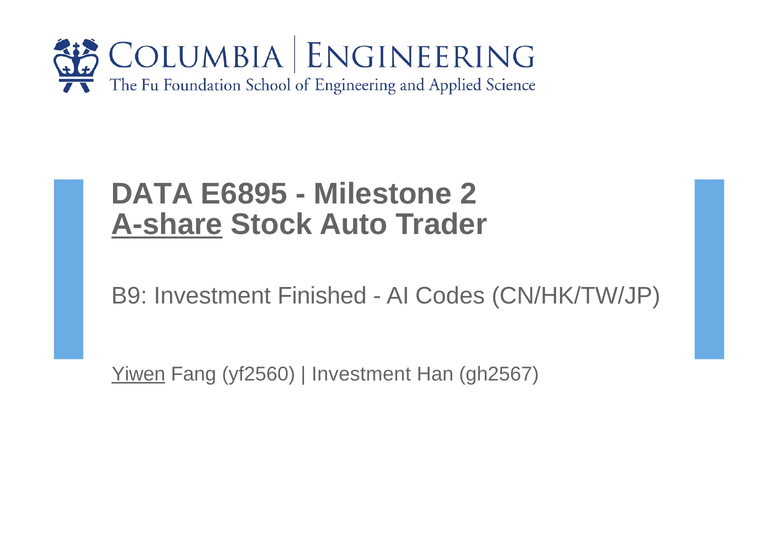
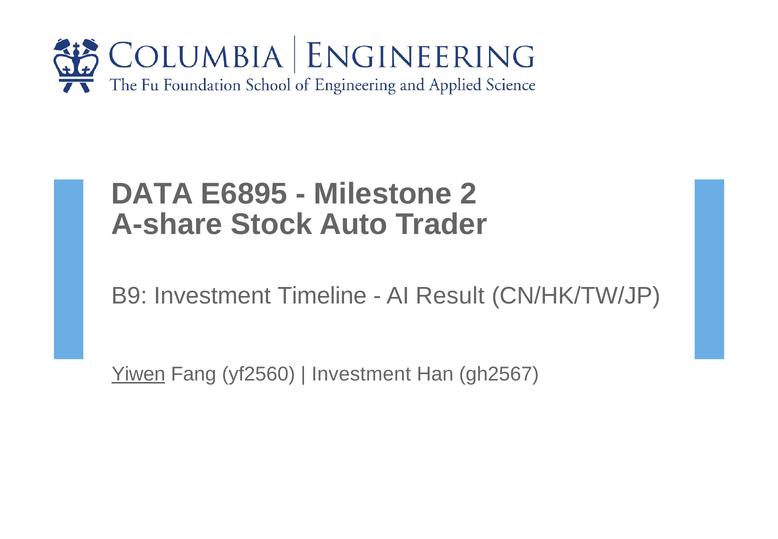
A-share underline: present -> none
Finished: Finished -> Timeline
Codes: Codes -> Result
